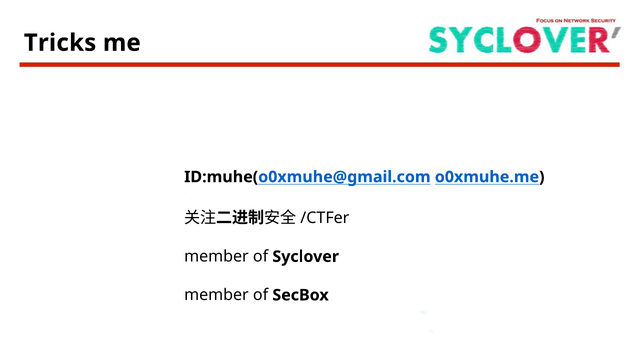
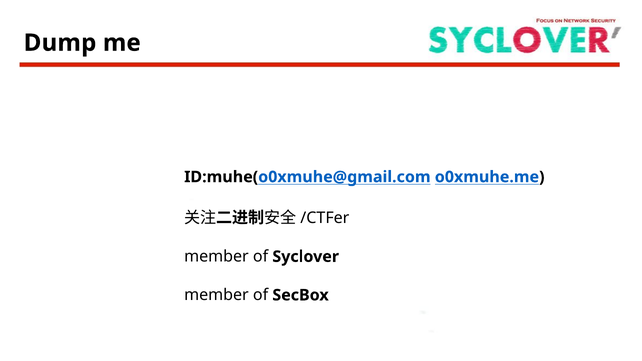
Tricks: Tricks -> Dump
